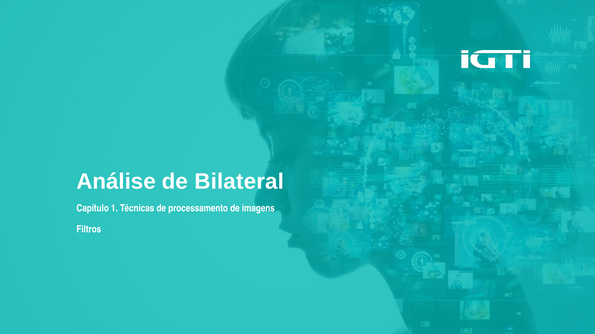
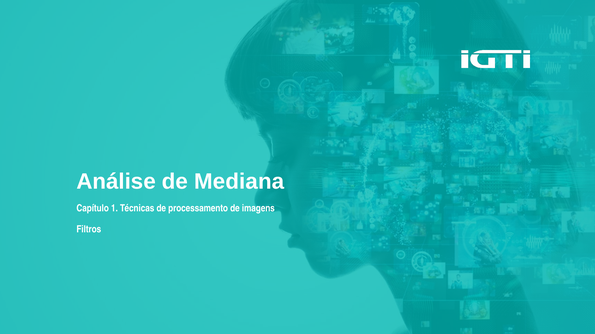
Bilateral: Bilateral -> Mediana
